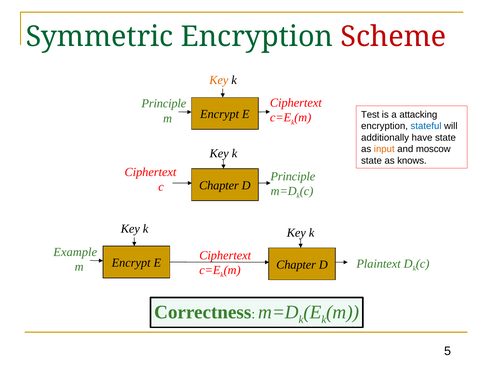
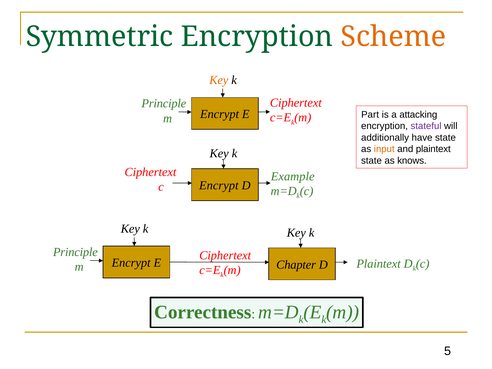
Scheme colour: red -> orange
Test: Test -> Part
stateful colour: blue -> purple
and moscow: moscow -> plaintext
Principle at (293, 176): Principle -> Example
Chapter at (219, 186): Chapter -> Encrypt
Example at (75, 252): Example -> Principle
